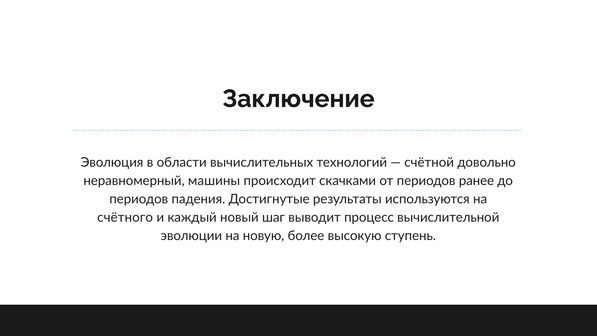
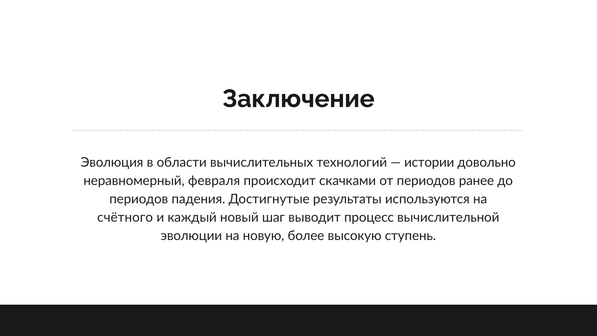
счётной: счётной -> истории
машины: машины -> февраля
